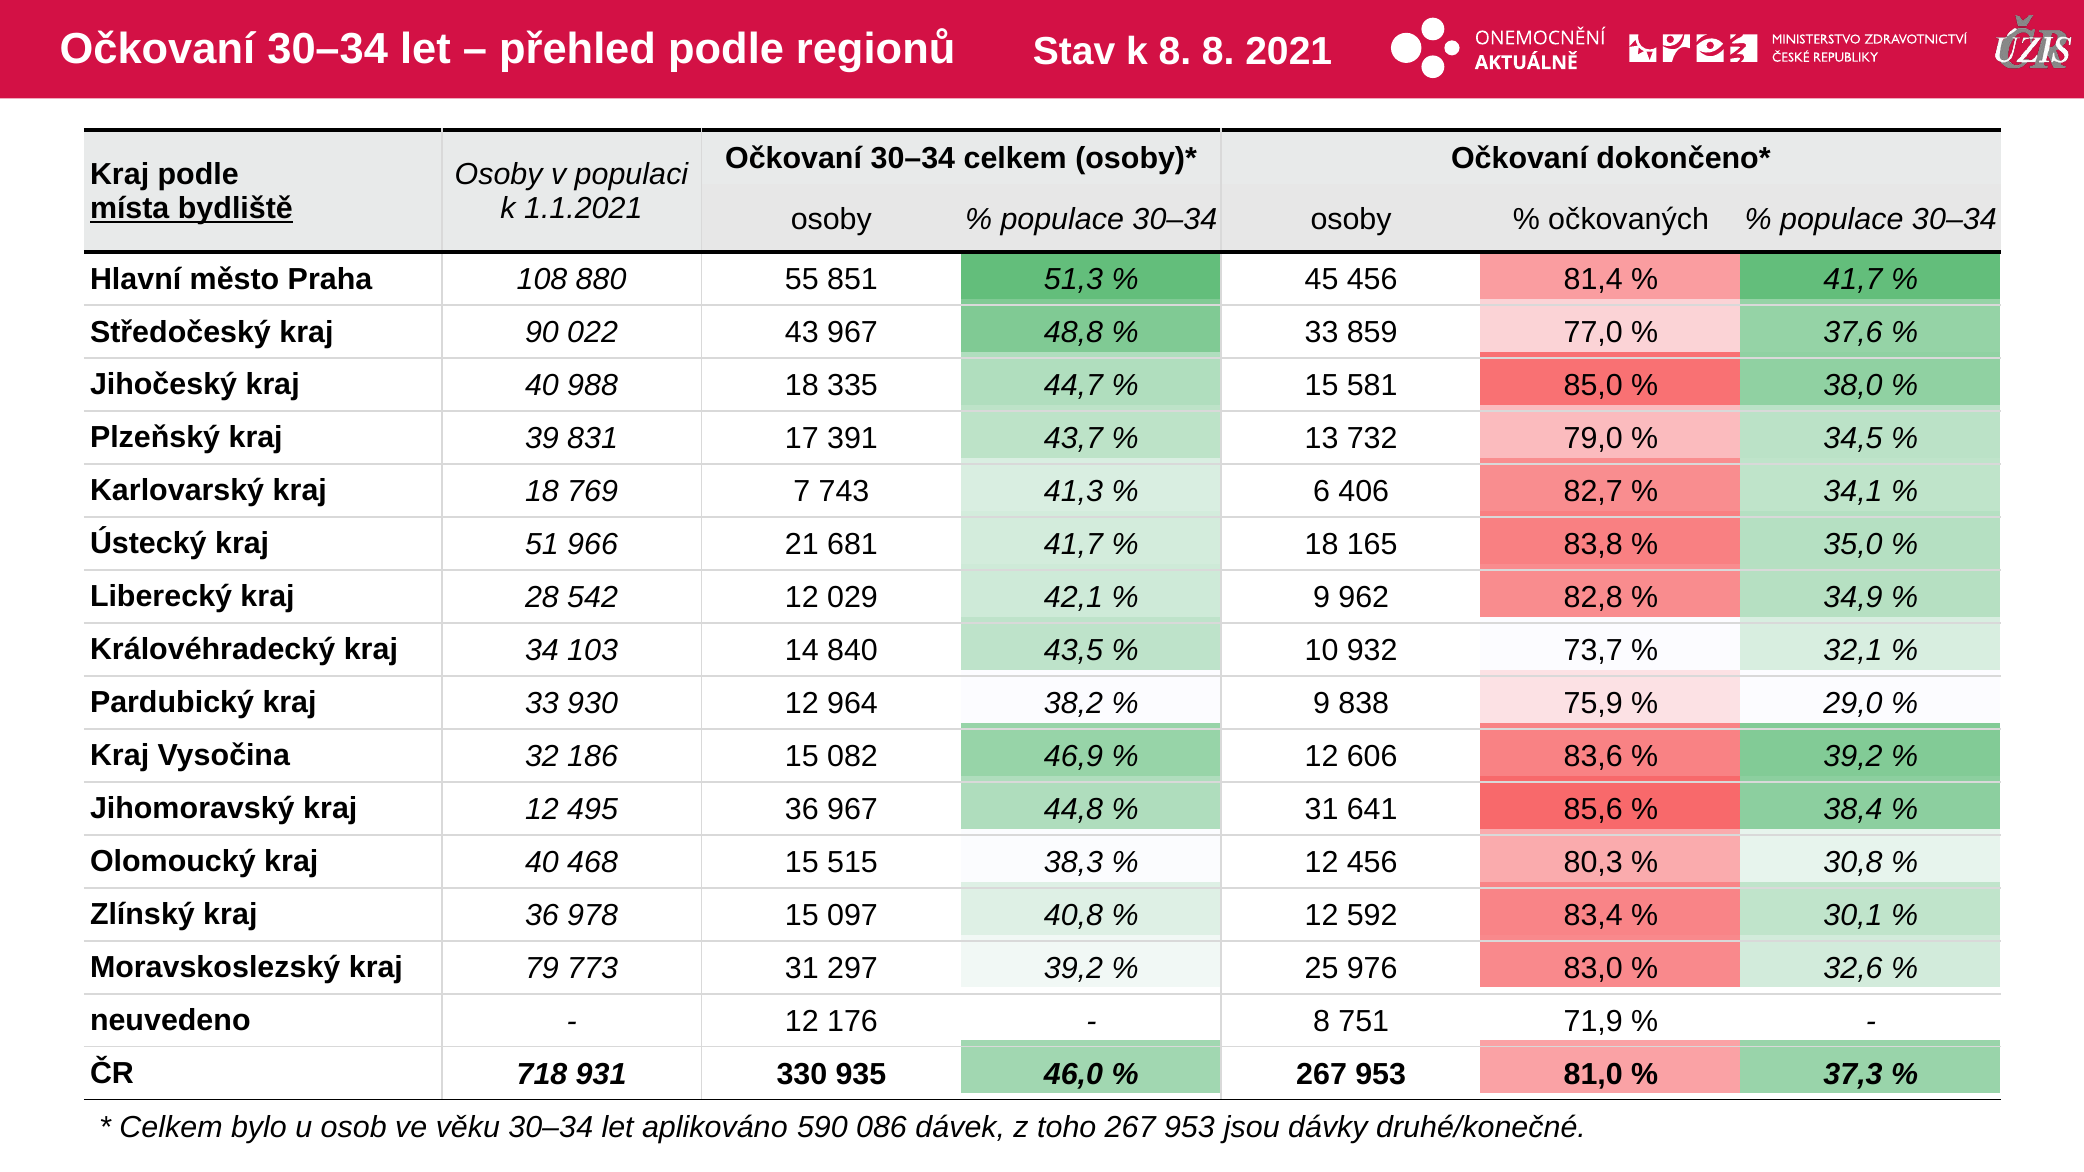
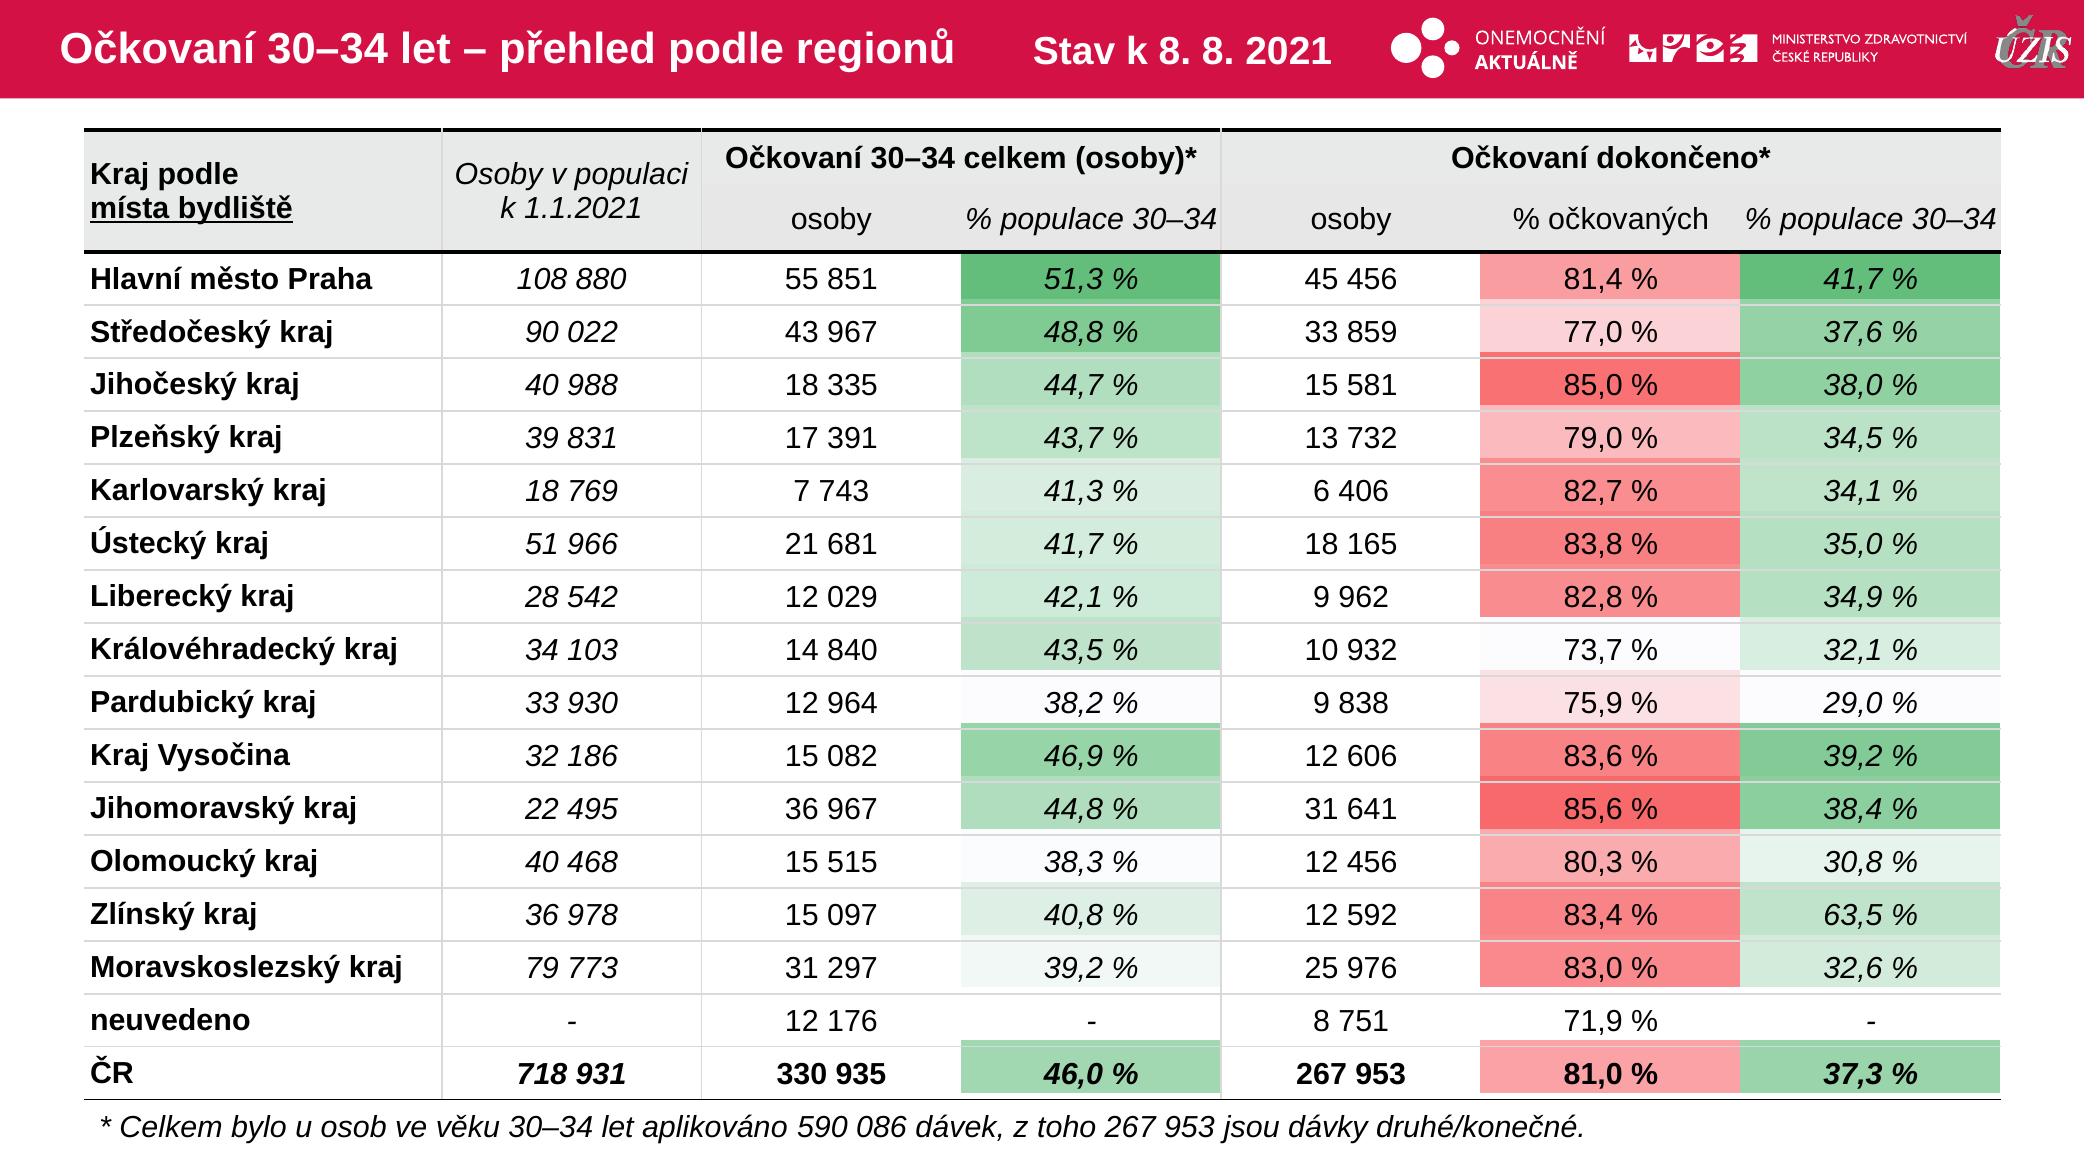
kraj 12: 12 -> 22
30,1: 30,1 -> 63,5
